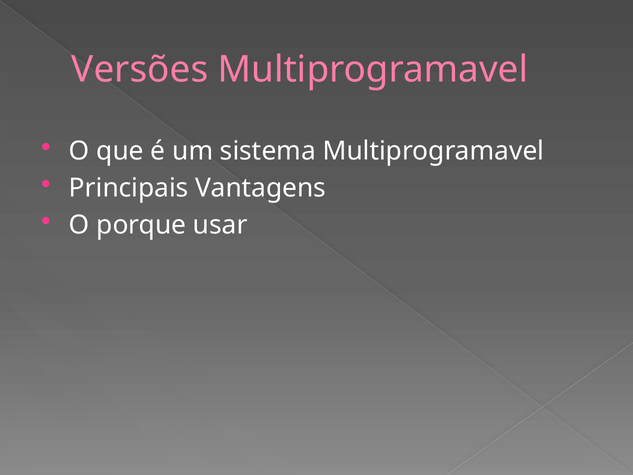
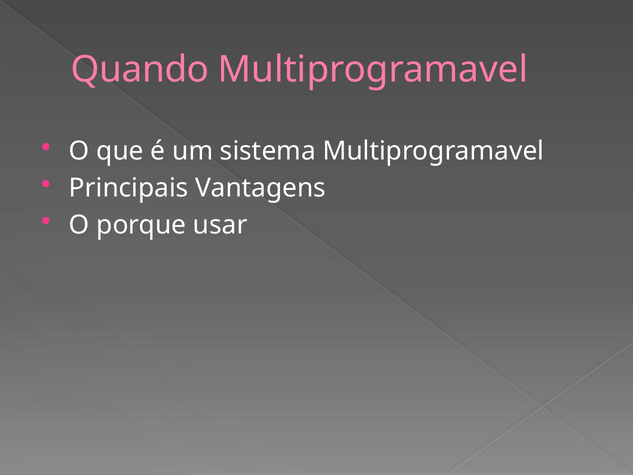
Versões: Versões -> Quando
